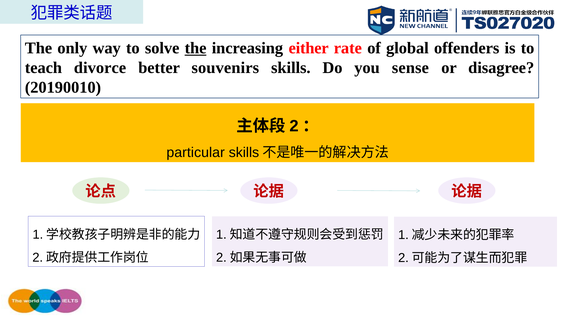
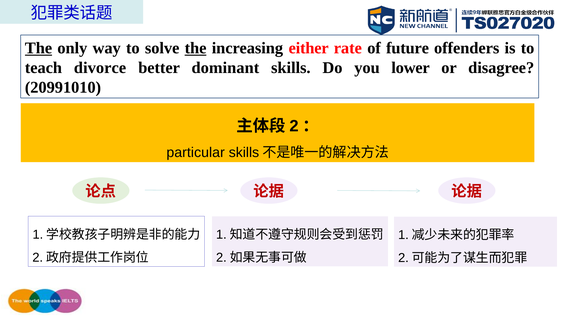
The at (38, 48) underline: none -> present
global: global -> future
souvenirs: souvenirs -> dominant
sense: sense -> lower
20190010: 20190010 -> 20991010
